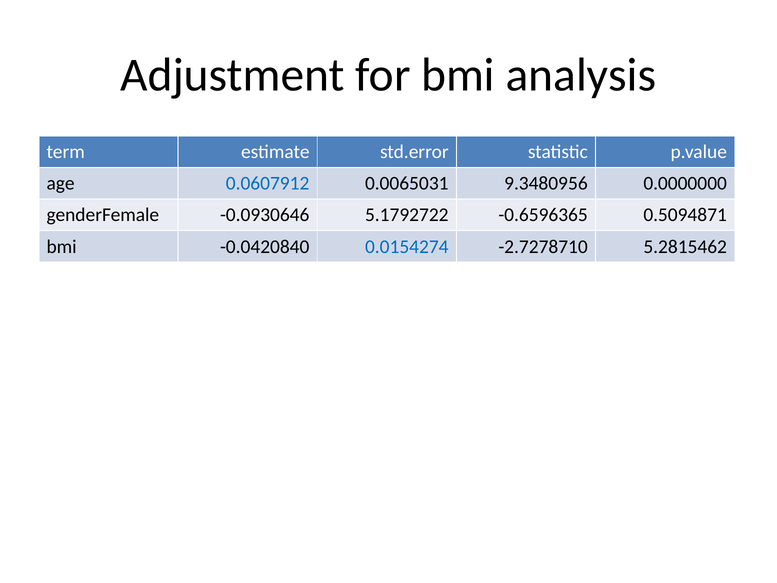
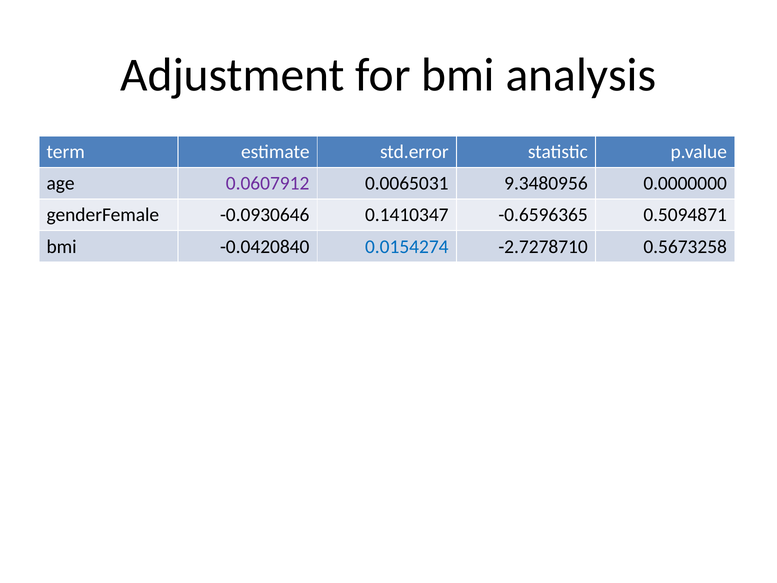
0.0607912 colour: blue -> purple
5.1792722: 5.1792722 -> 0.1410347
5.2815462: 5.2815462 -> 0.5673258
